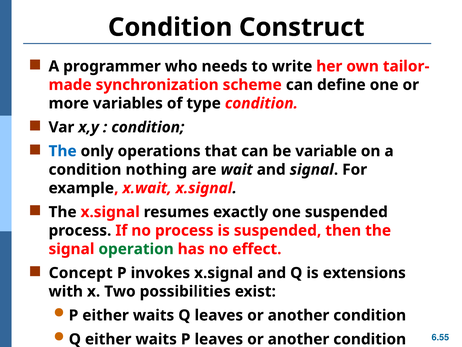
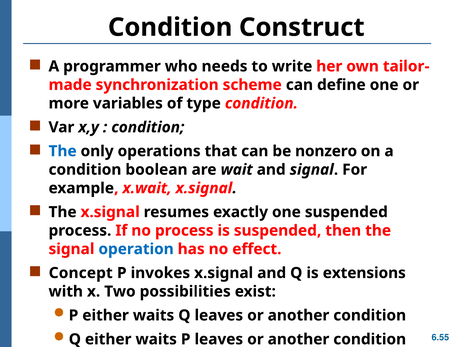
variable: variable -> nonzero
nothing: nothing -> boolean
operation colour: green -> blue
